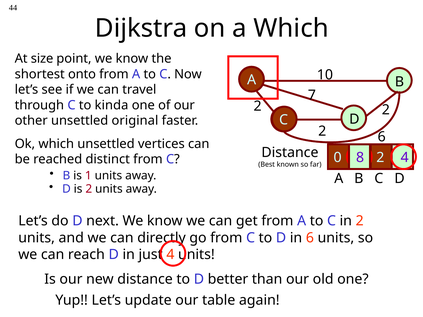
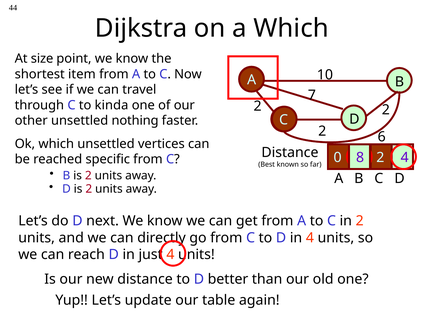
onto: onto -> item
original: original -> nothing
distinct: distinct -> specific
B is 1: 1 -> 2
D in 6: 6 -> 4
